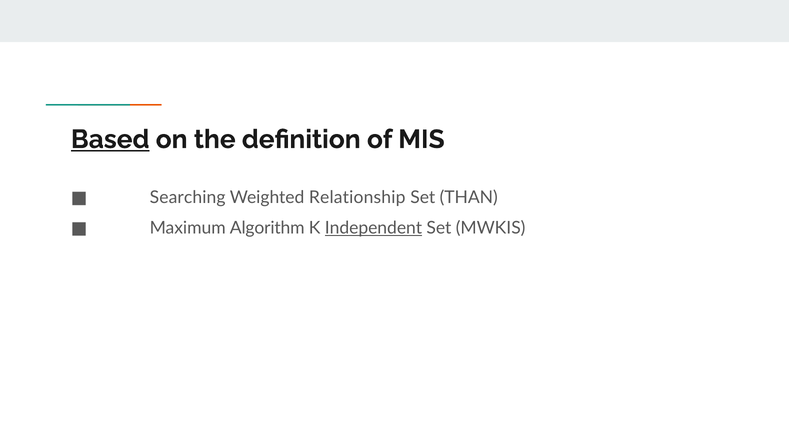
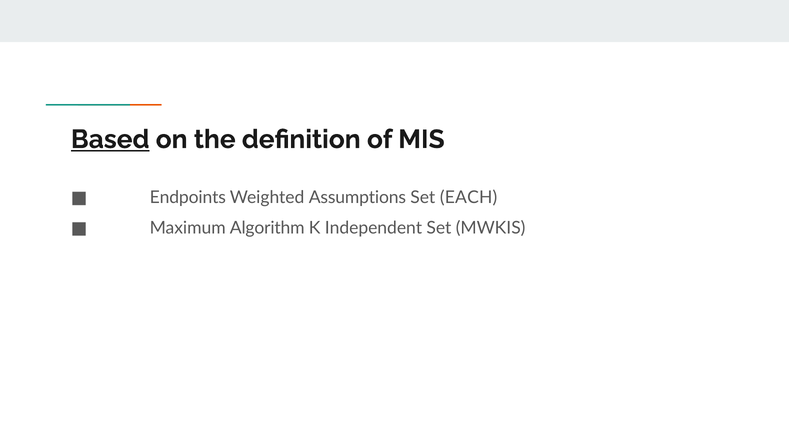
Searching: Searching -> Endpoints
Relationship: Relationship -> Assumptions
THAN: THAN -> EACH
Independent underline: present -> none
